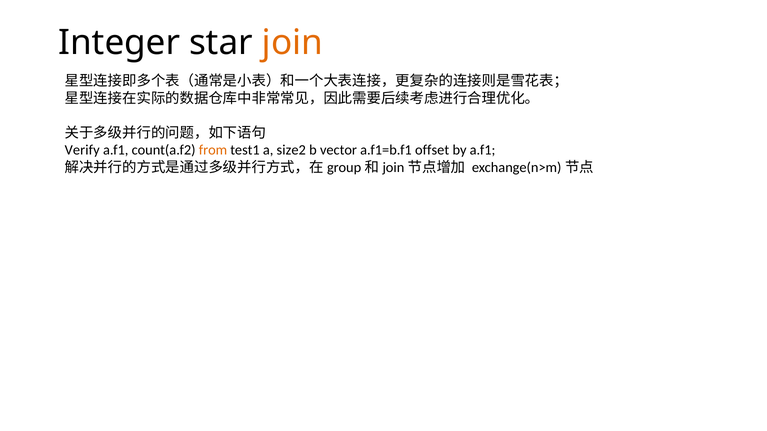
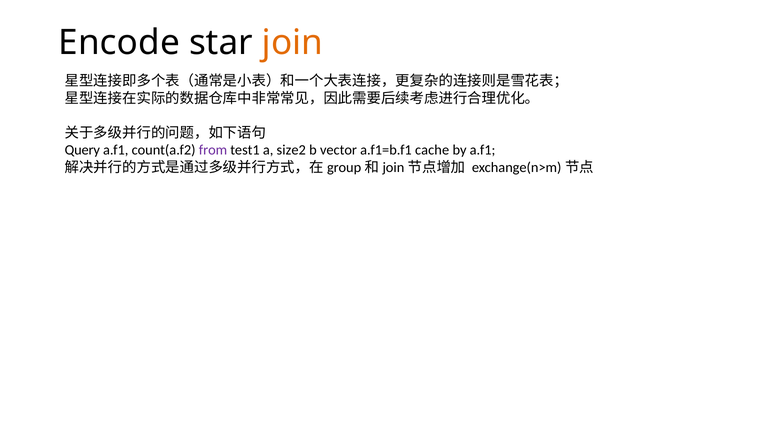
Integer: Integer -> Encode
Verify: Verify -> Query
from colour: orange -> purple
offset: offset -> cache
